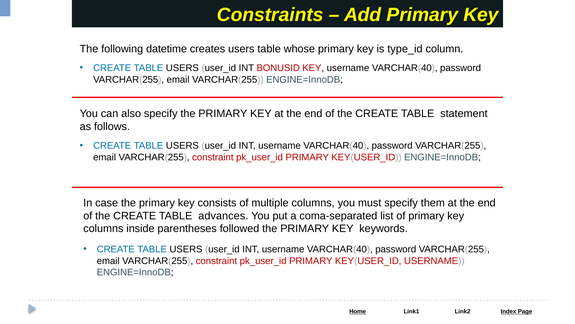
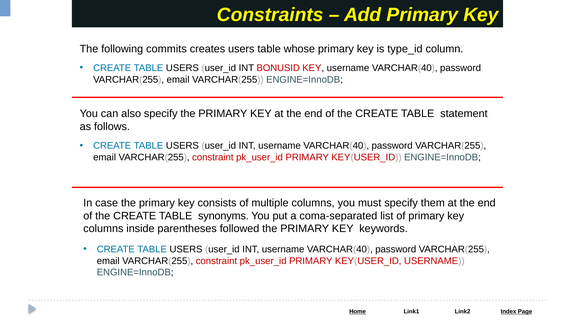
datetime: datetime -> commits
advances: advances -> synonyms
